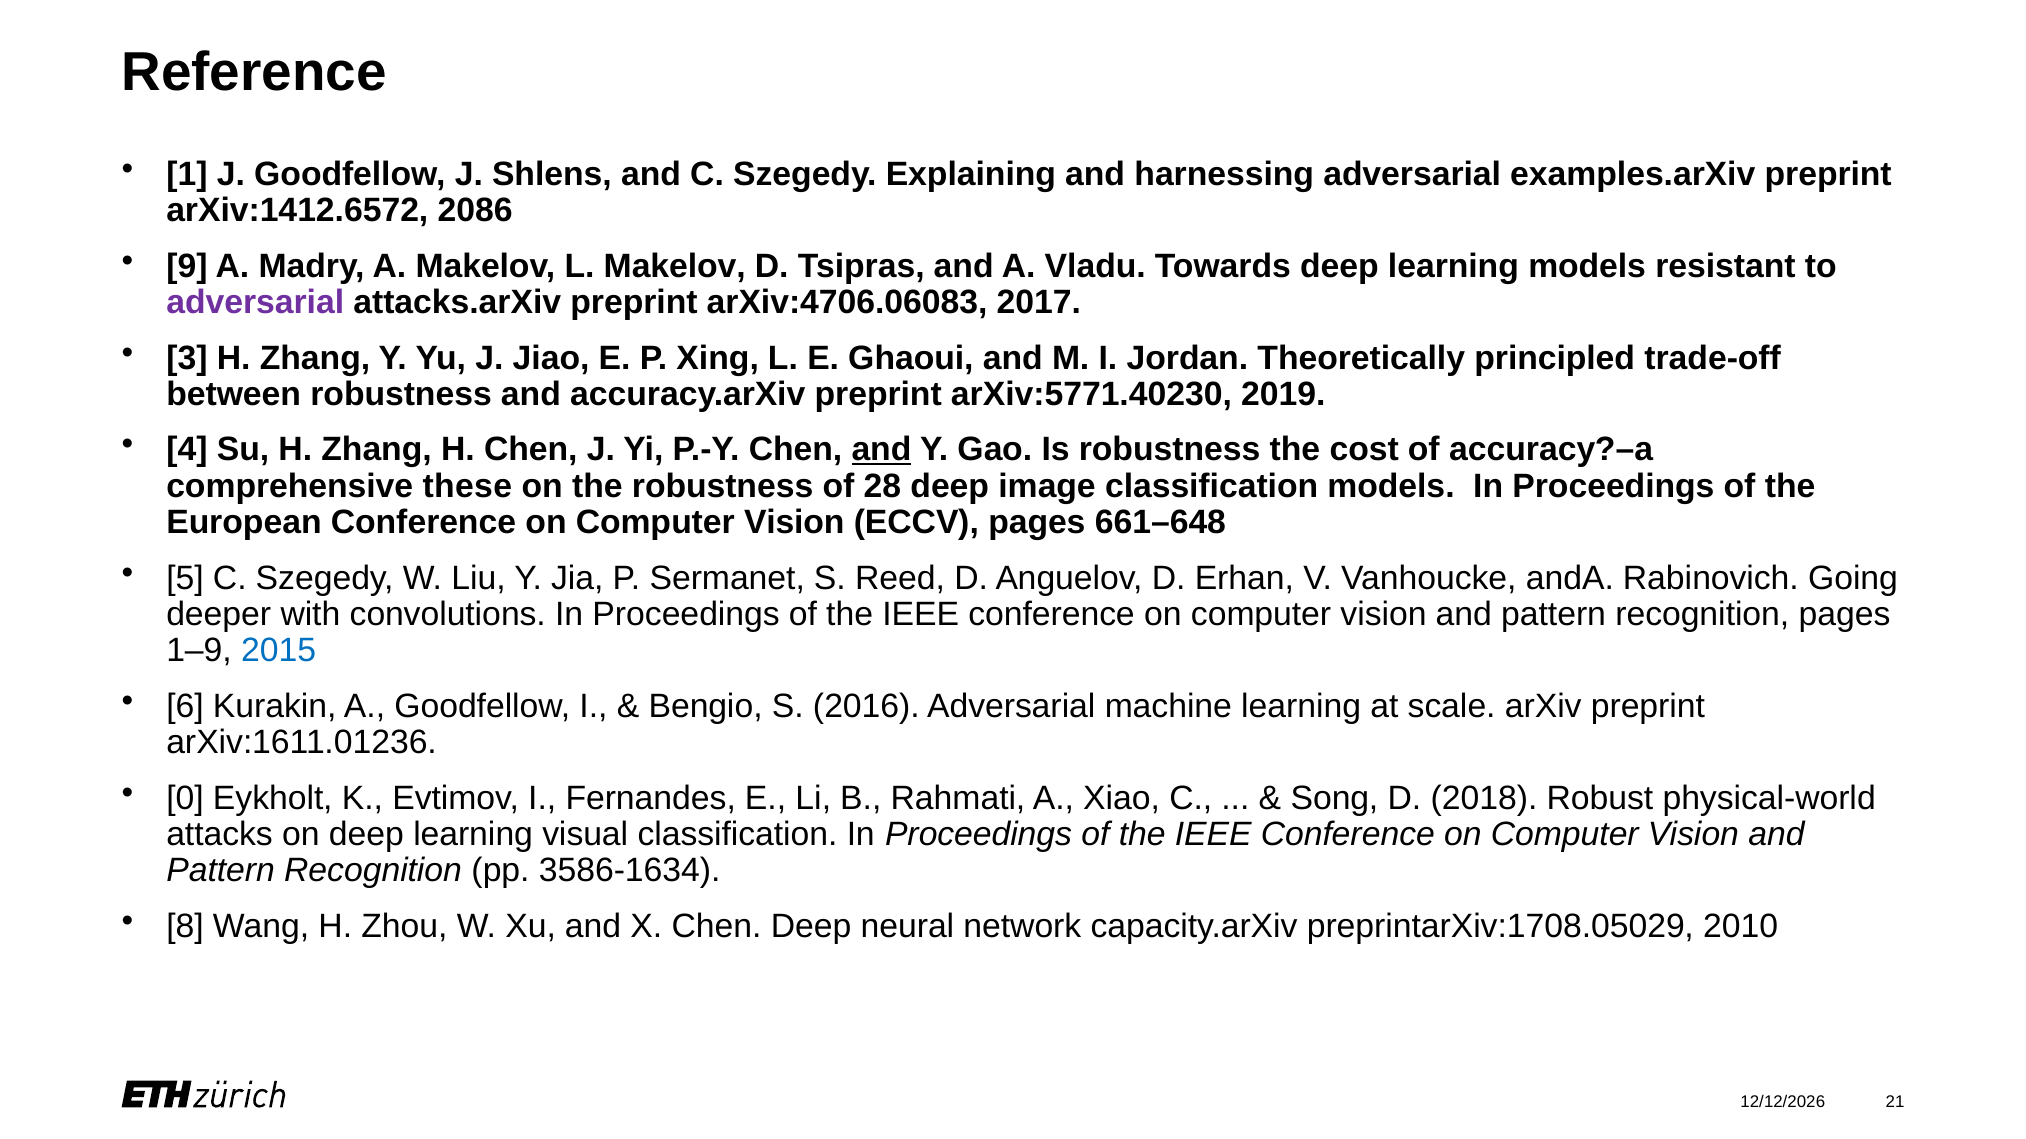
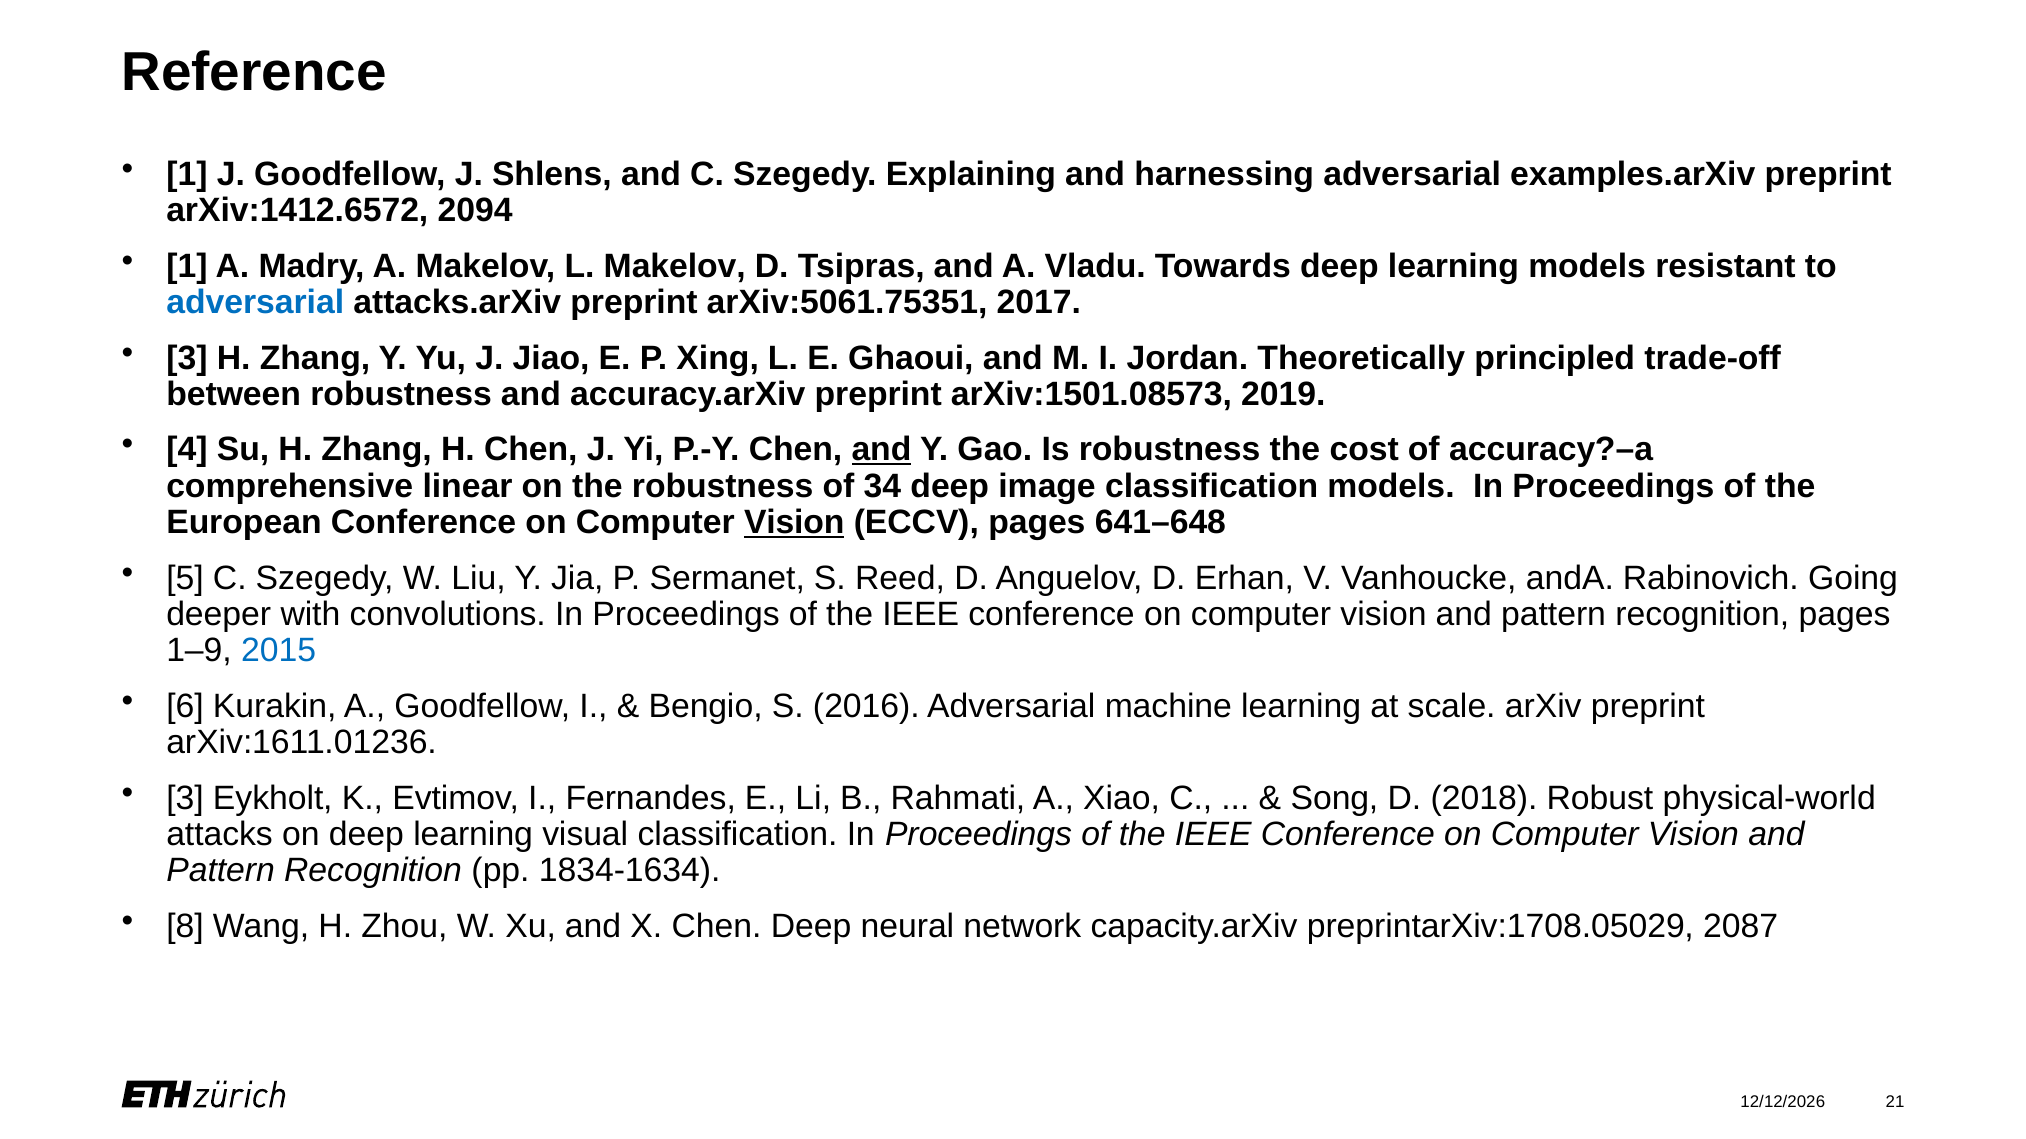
2086: 2086 -> 2094
9 at (187, 266): 9 -> 1
adversarial at (255, 303) colour: purple -> blue
arXiv:4706.06083: arXiv:4706.06083 -> arXiv:5061.75351
arXiv:5771.40230: arXiv:5771.40230 -> arXiv:1501.08573
these: these -> linear
28: 28 -> 34
Vision at (794, 523) underline: none -> present
661–648: 661–648 -> 641–648
0 at (185, 798): 0 -> 3
3586-1634: 3586-1634 -> 1834-1634
2010: 2010 -> 2087
